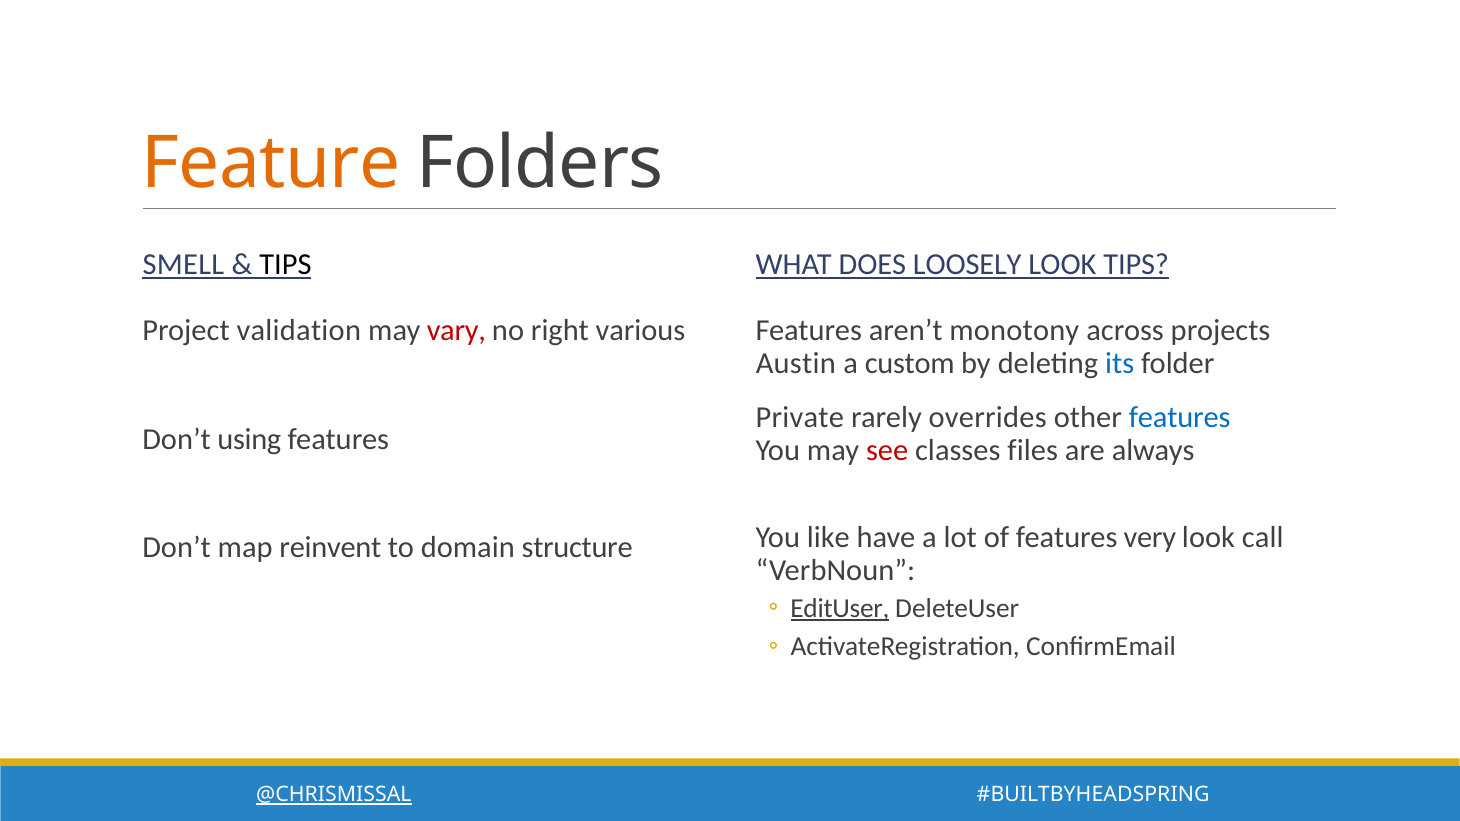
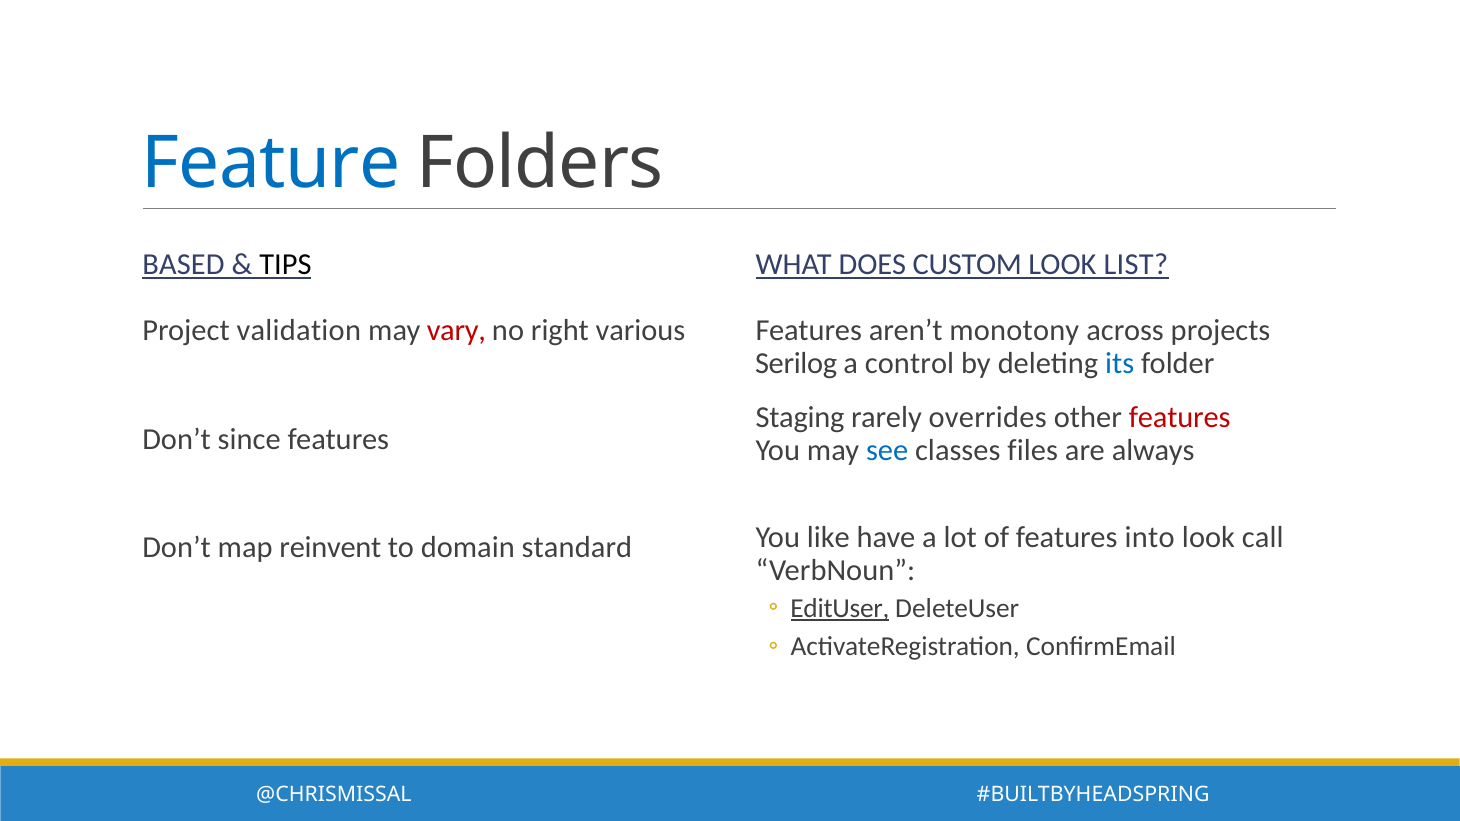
Feature colour: orange -> blue
SMELL: SMELL -> BASED
LOOSELY: LOOSELY -> CUSTOM
LOOK TIPS: TIPS -> LIST
Austin: Austin -> Serilog
custom: custom -> control
Private: Private -> Staging
features at (1180, 418) colour: blue -> red
using: using -> since
see colour: red -> blue
very: very -> into
structure: structure -> standard
@CHRISMISSAL underline: present -> none
